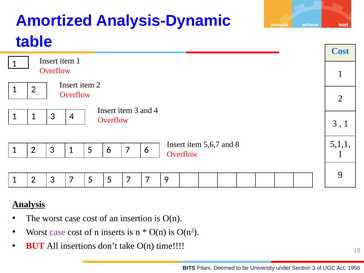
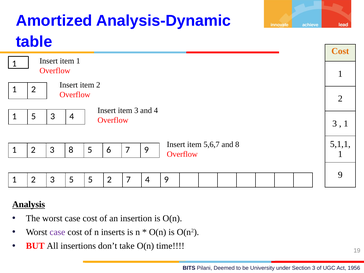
Cost at (340, 51) colour: blue -> orange
1 at (34, 116): 1 -> 5
3 1: 1 -> 8
7 6: 6 -> 9
3 7: 7 -> 5
5 5: 5 -> 2
7 7: 7 -> 4
